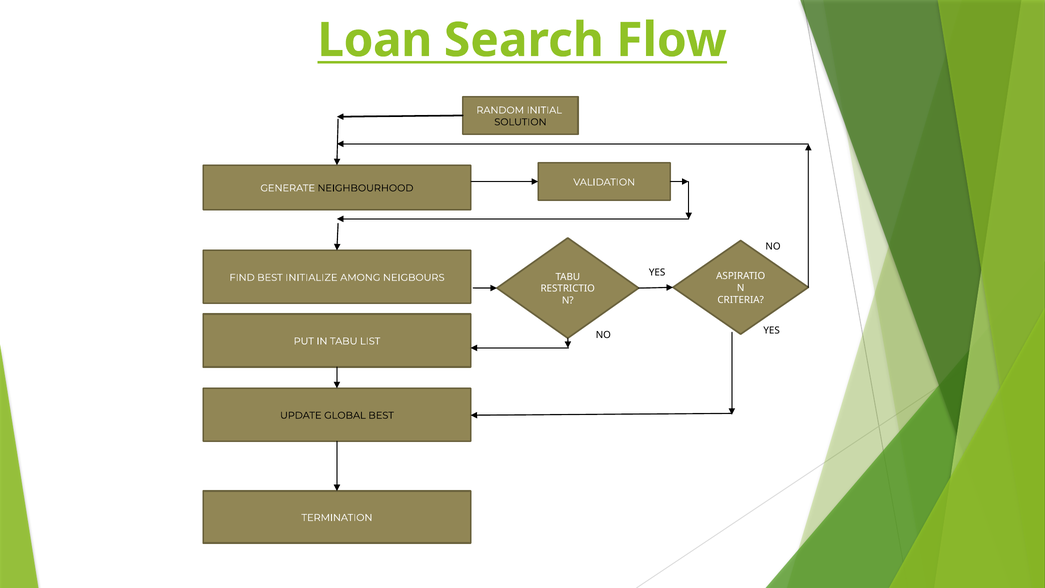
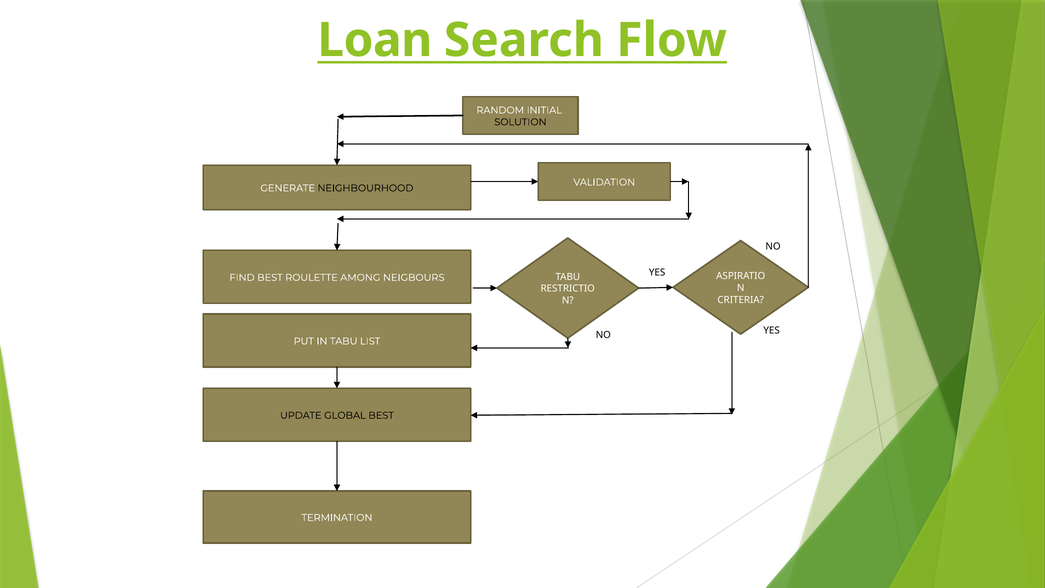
INITIALIZE: INITIALIZE -> ROULETTE
